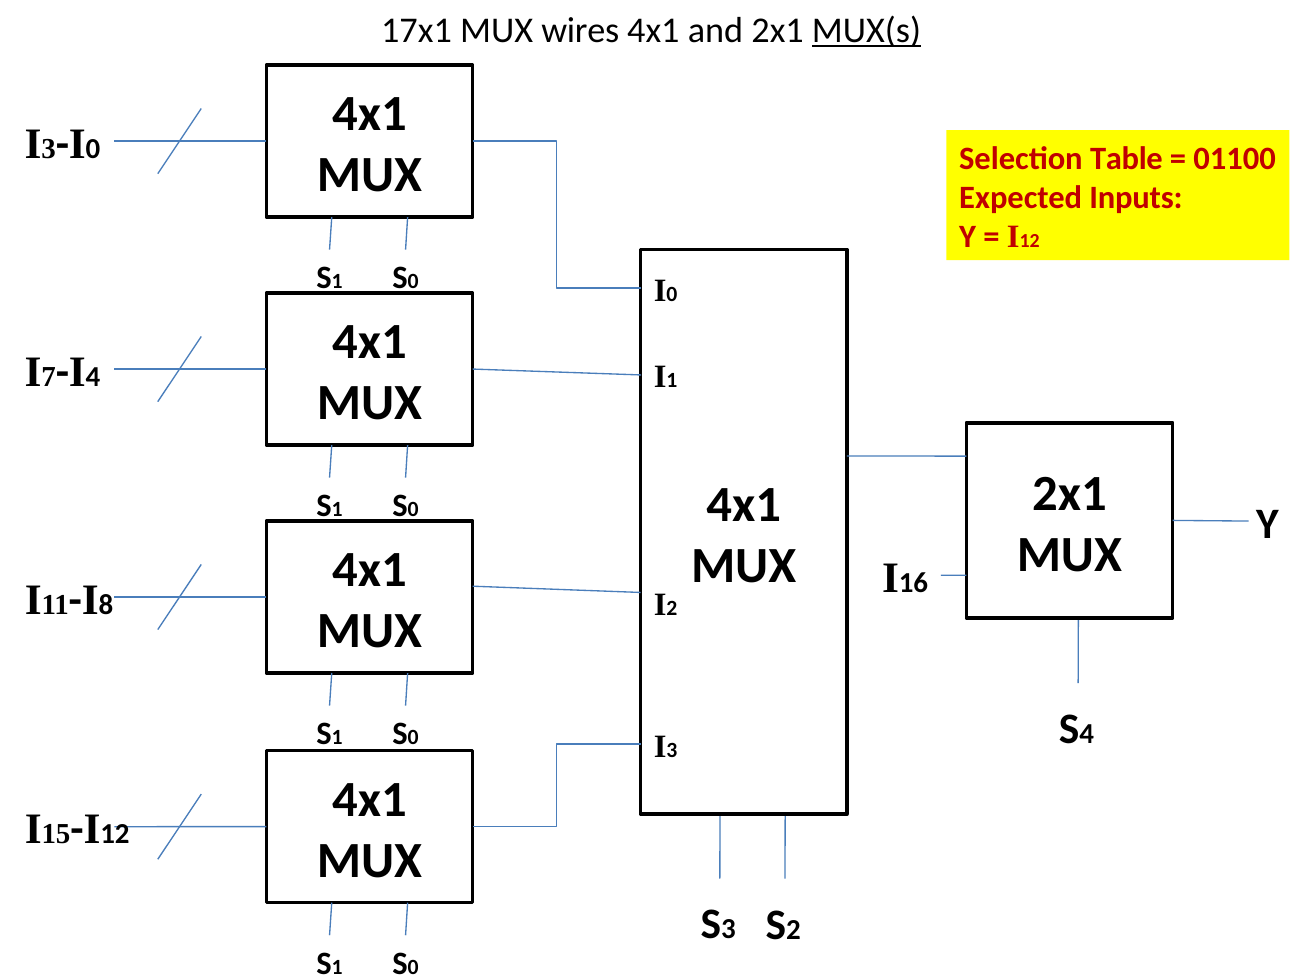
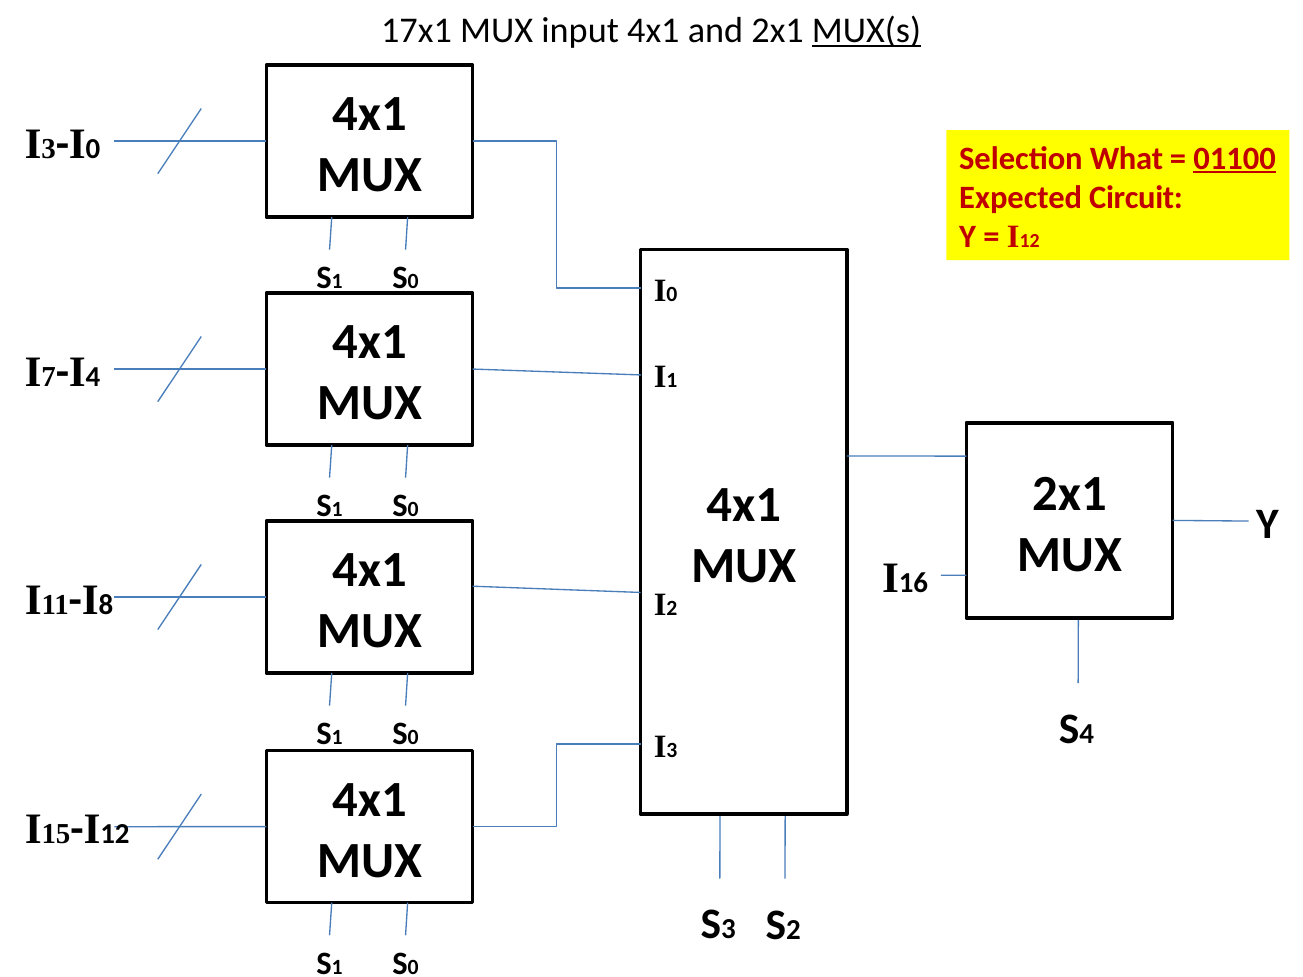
wires: wires -> input
Table: Table -> What
01100 underline: none -> present
Inputs: Inputs -> Circuit
